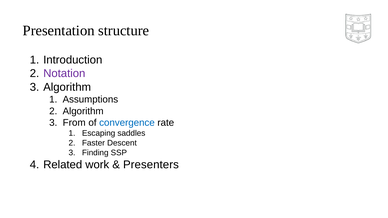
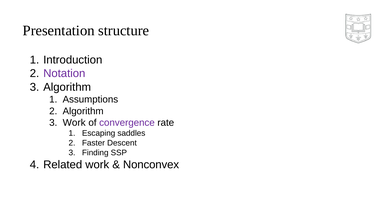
From at (74, 123): From -> Work
convergence colour: blue -> purple
Presenters: Presenters -> Nonconvex
